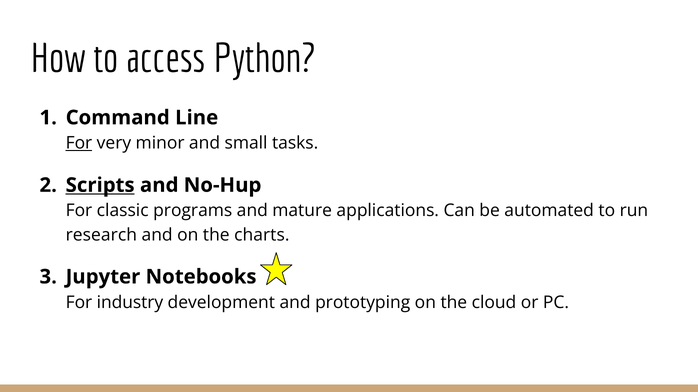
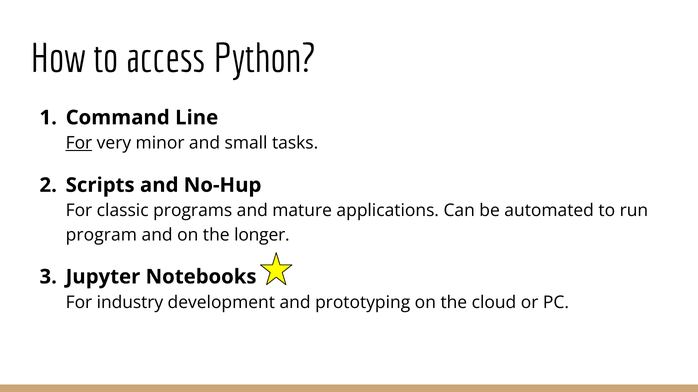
Scripts underline: present -> none
research: research -> program
charts: charts -> longer
